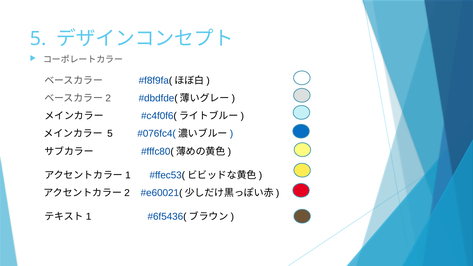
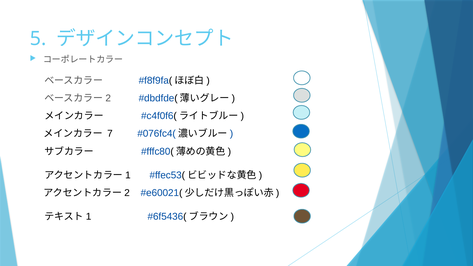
5 at (110, 134): 5 -> 7
